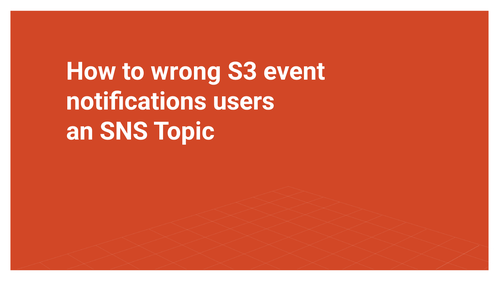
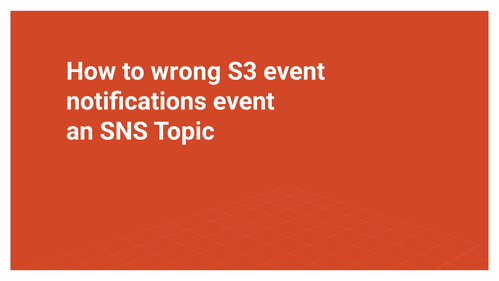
notifications users: users -> event
